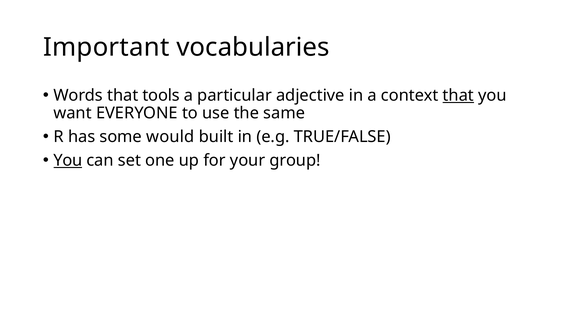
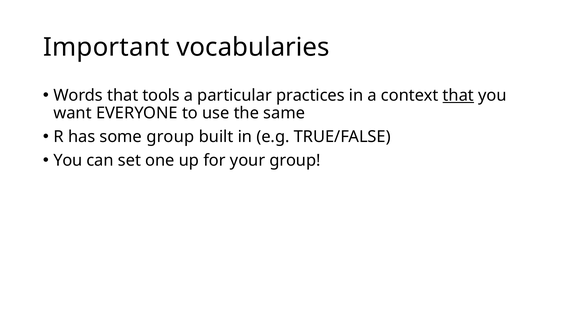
adjective: adjective -> practices
some would: would -> group
You at (68, 160) underline: present -> none
